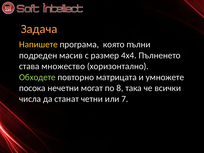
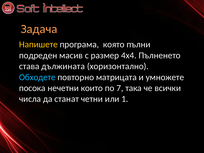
множество: множество -> дължината
Обходете colour: light green -> light blue
могат: могат -> които
8: 8 -> 7
7: 7 -> 1
